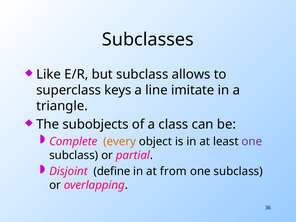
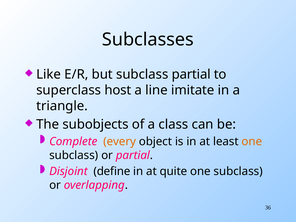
subclass allows: allows -> partial
keys: keys -> host
one at (252, 141) colour: purple -> orange
from: from -> quite
